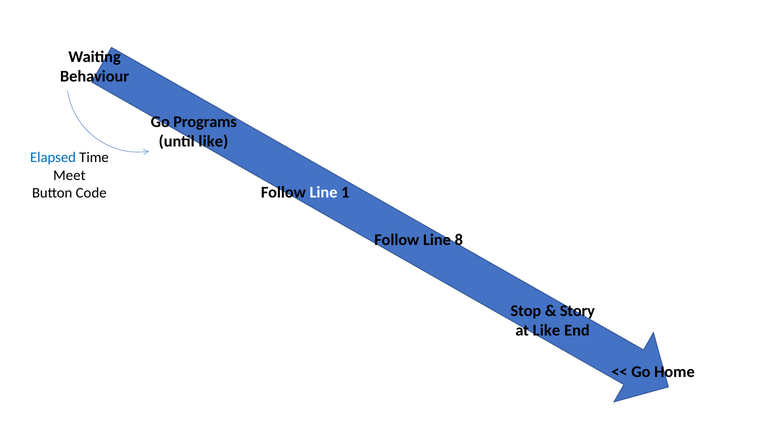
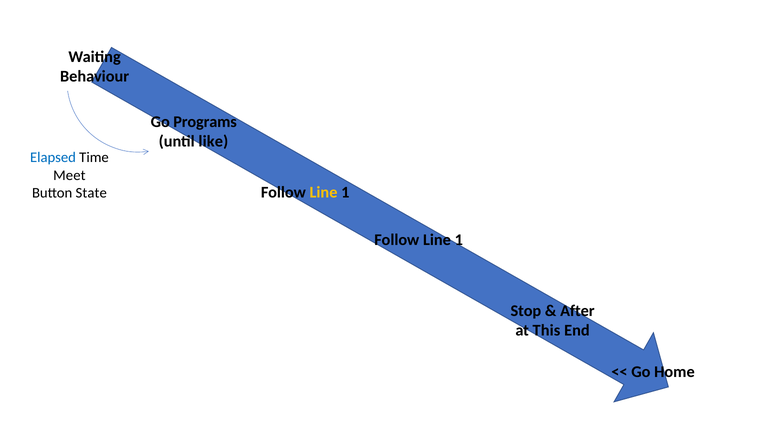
Line at (324, 192) colour: white -> yellow
Code: Code -> State
8 at (459, 240): 8 -> 1
Story: Story -> After
at Like: Like -> This
